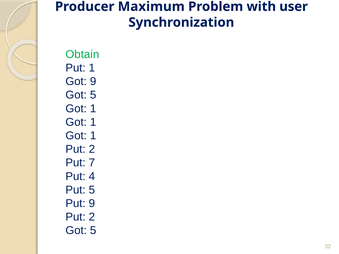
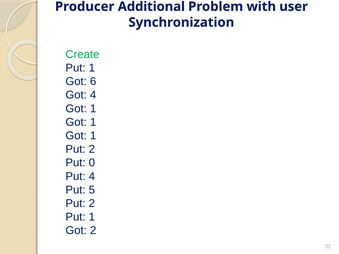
Maximum: Maximum -> Additional
Obtain: Obtain -> Create
Got 9: 9 -> 6
5 at (93, 95): 5 -> 4
7: 7 -> 0
9 at (92, 204): 9 -> 2
2 at (92, 217): 2 -> 1
5 at (93, 231): 5 -> 2
